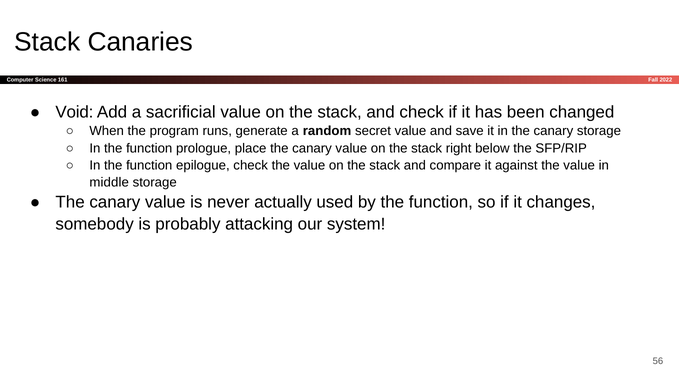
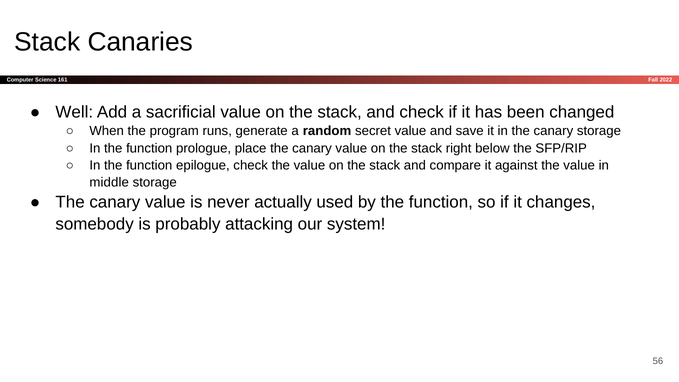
Void: Void -> Well
